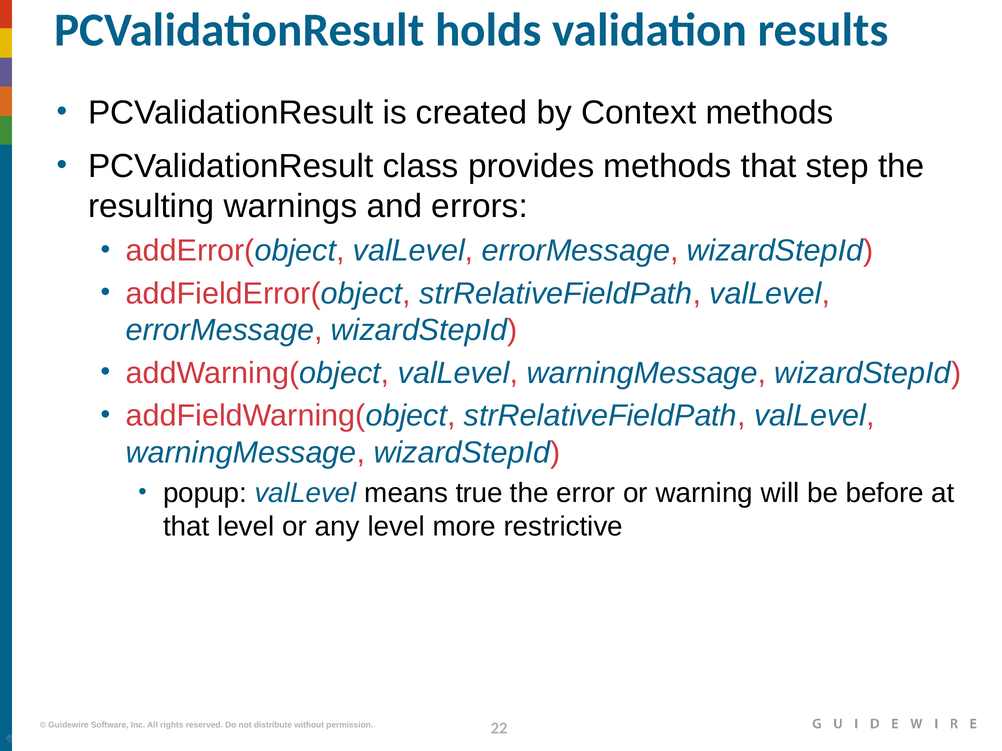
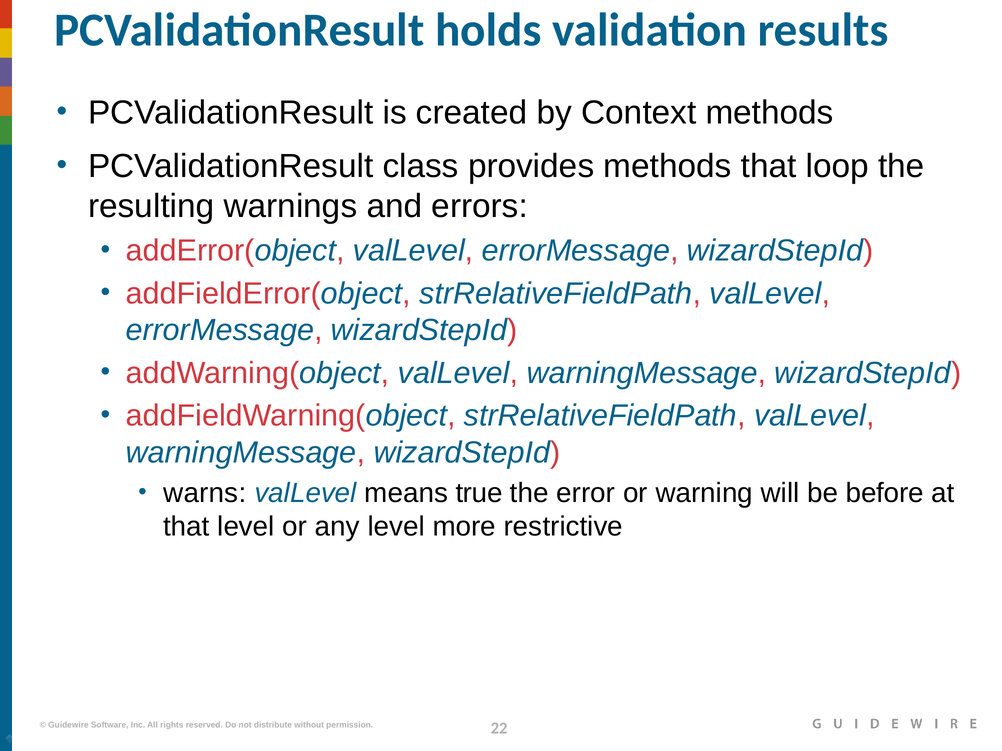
step: step -> loop
popup: popup -> warns
